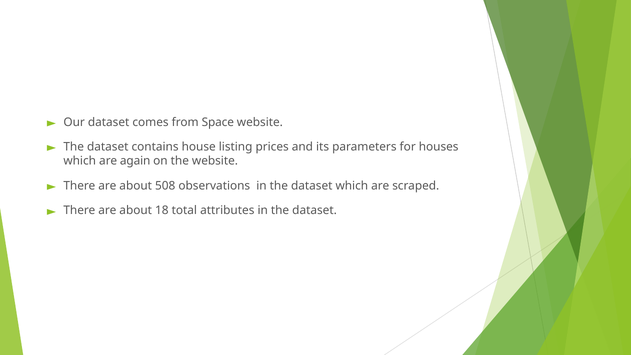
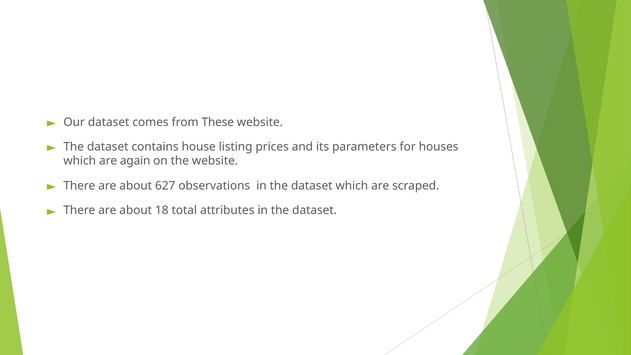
Space: Space -> These
508: 508 -> 627
